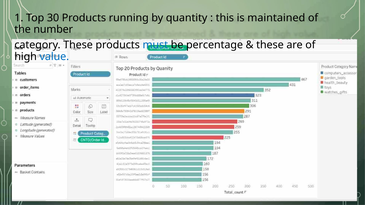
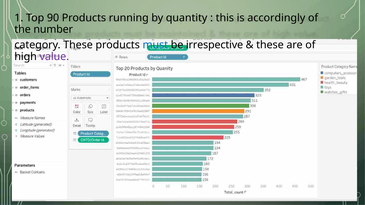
30: 30 -> 90
maintained: maintained -> accordingly
percentage: percentage -> irrespective
value colour: blue -> purple
